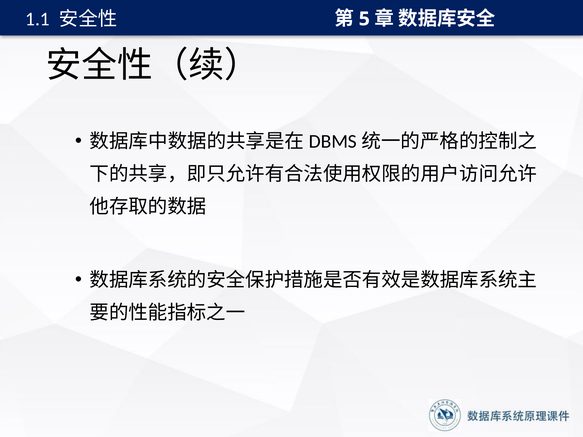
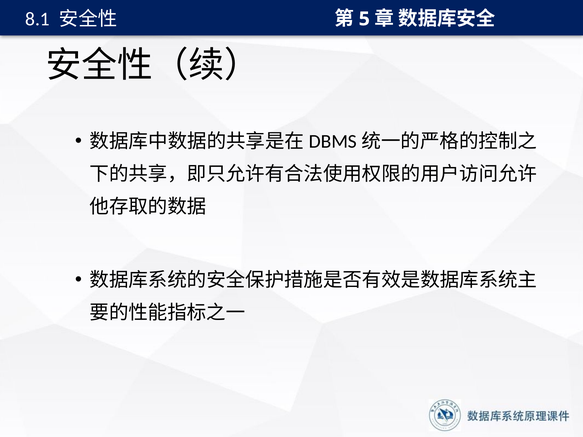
1.1: 1.1 -> 8.1
